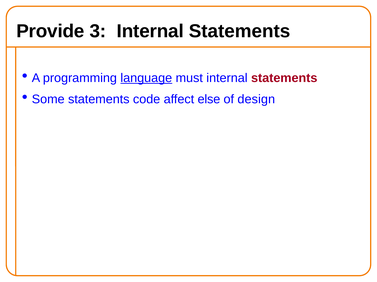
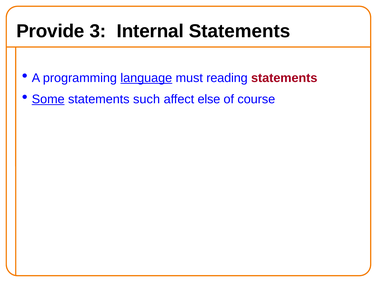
must internal: internal -> reading
Some underline: none -> present
code: code -> such
design: design -> course
